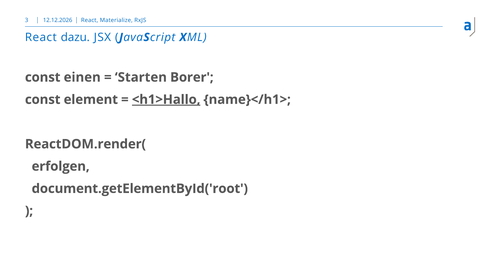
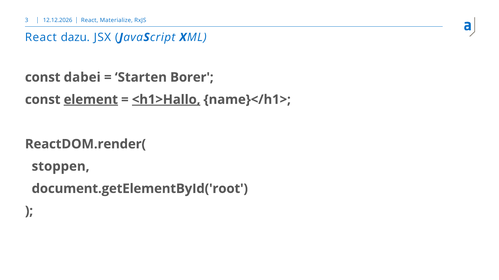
einen: einen -> dabei
element underline: none -> present
erfolgen: erfolgen -> stoppen
